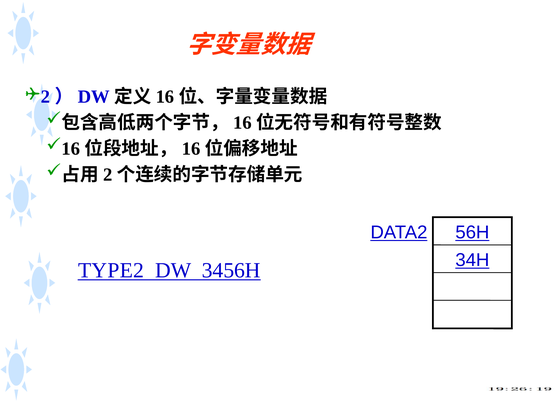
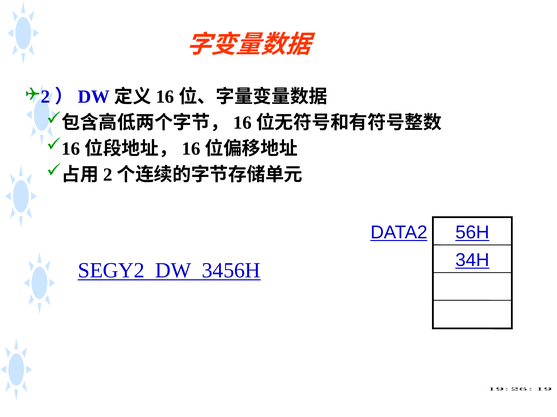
TYPE2: TYPE2 -> SEGY2
